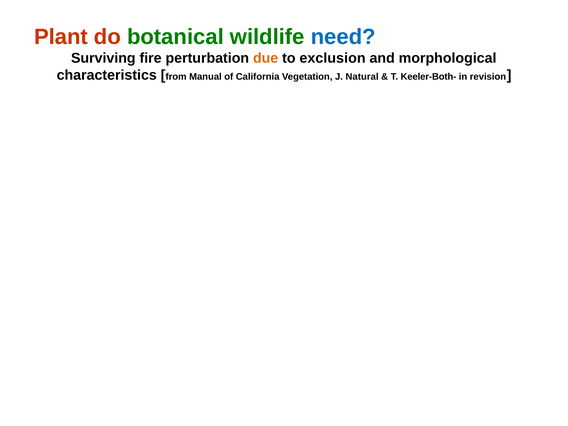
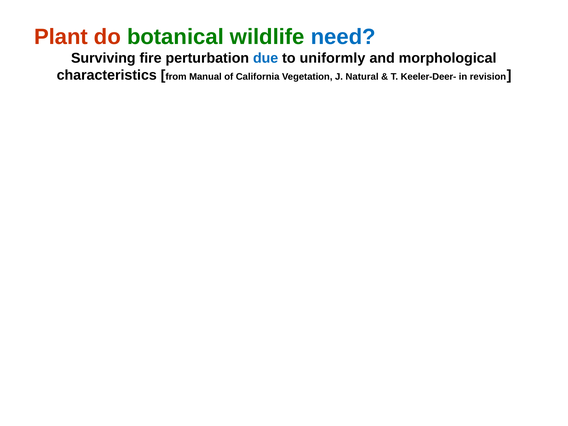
due colour: orange -> blue
exclusion: exclusion -> uniformly
Keeler-Both-: Keeler-Both- -> Keeler-Deer-
